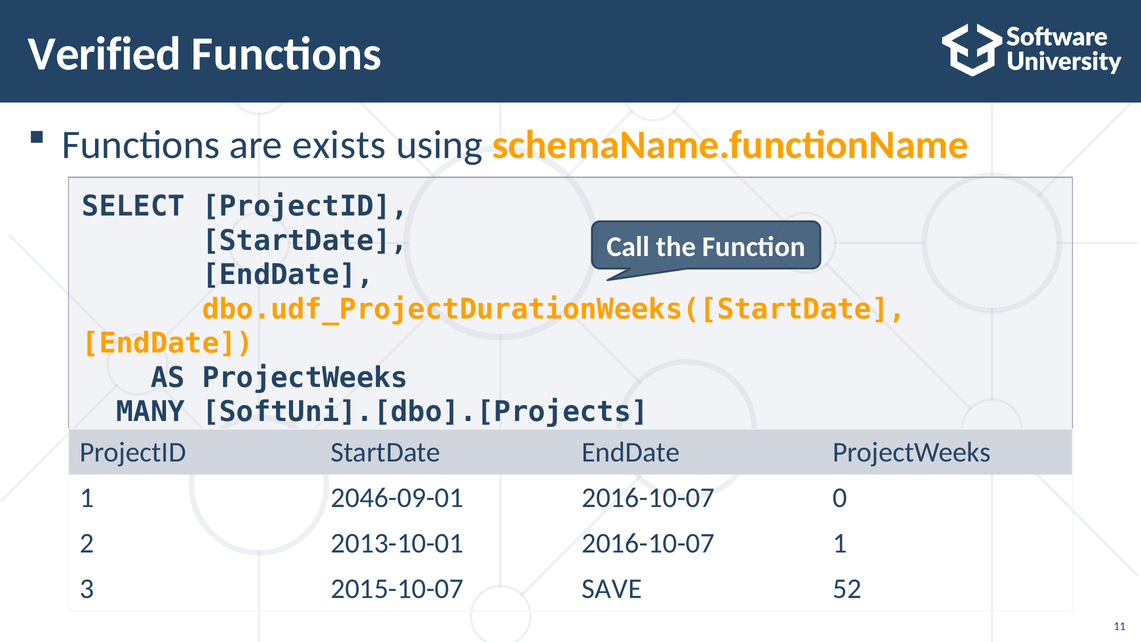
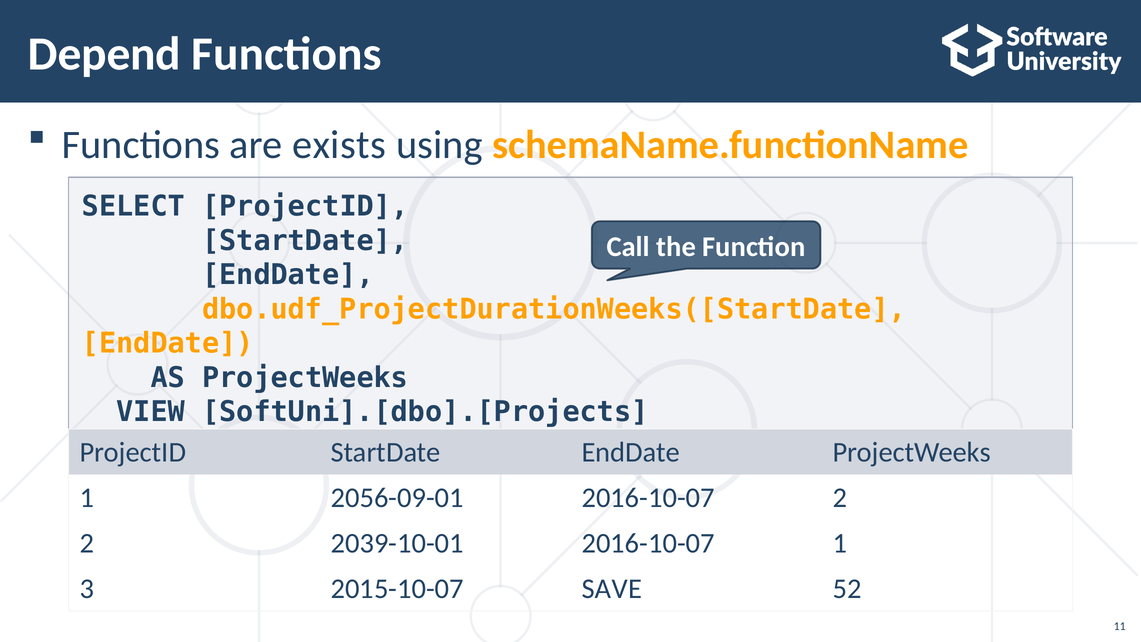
Verified: Verified -> Depend
MANY: MANY -> VIEW
2046-09-01: 2046-09-01 -> 2056-09-01
2016-10-07 0: 0 -> 2
2013-10-01: 2013-10-01 -> 2039-10-01
